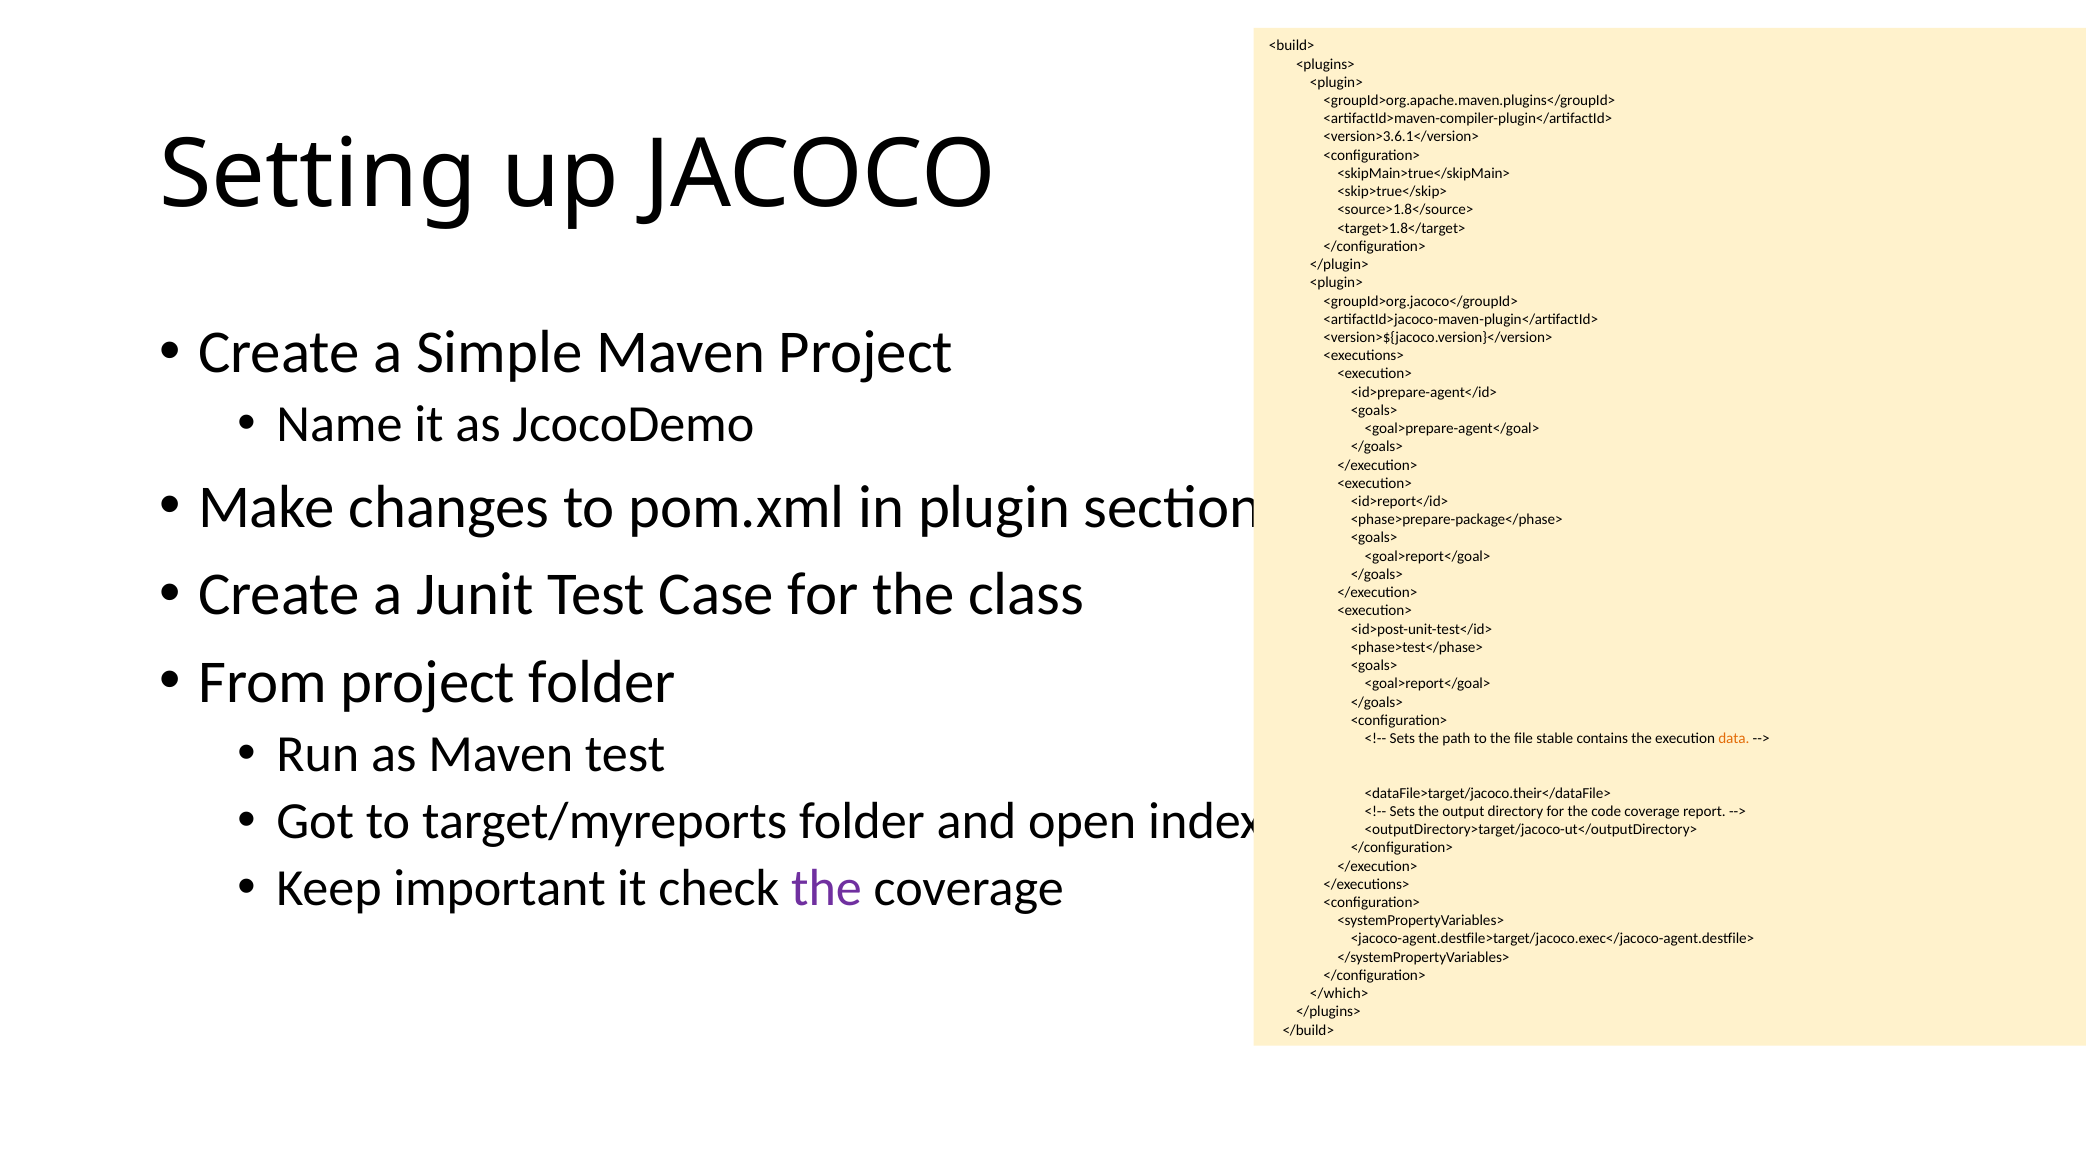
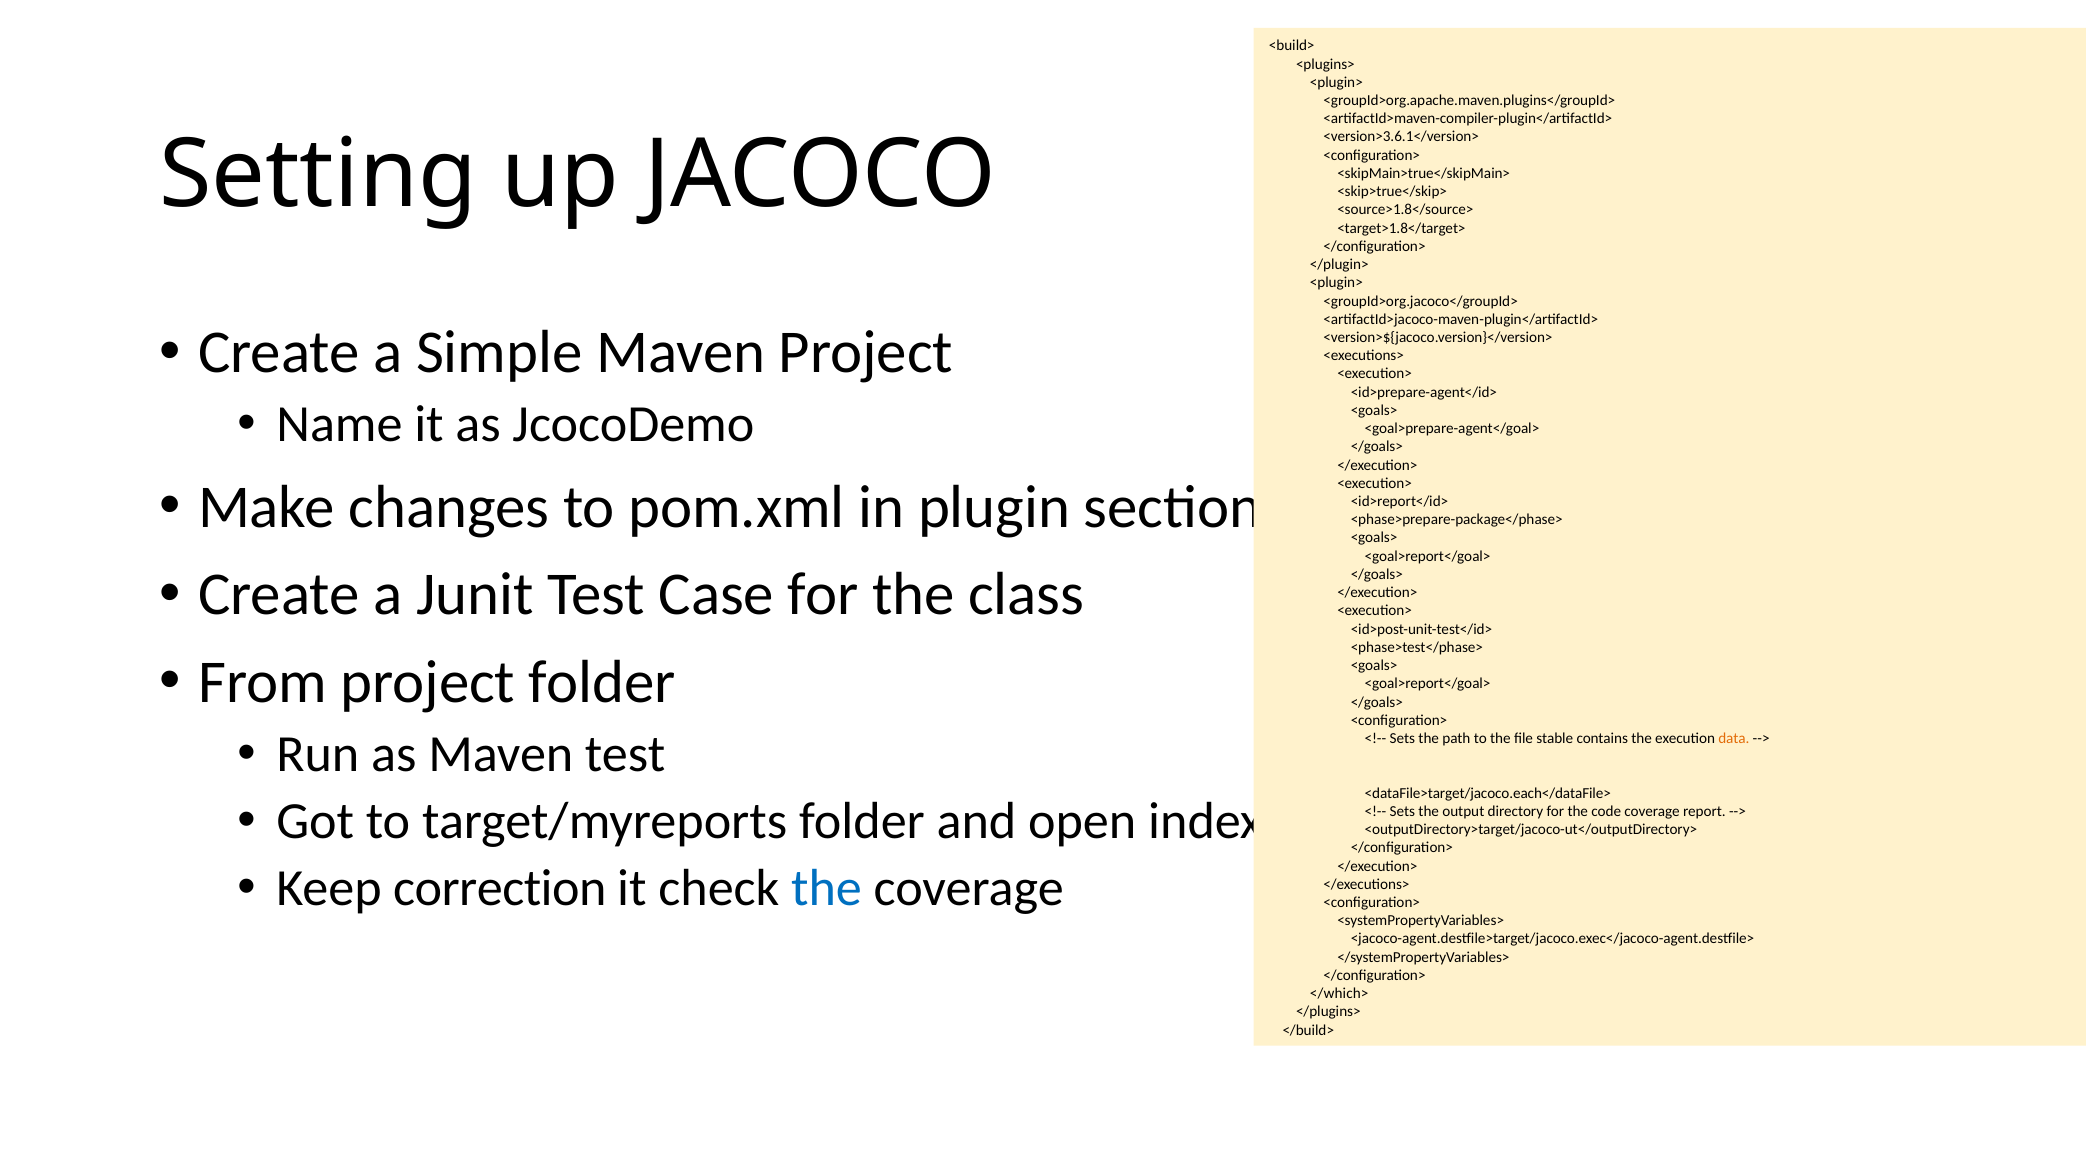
<dataFile>target/jacoco.their</dataFile>: <dataFile>target/jacoco.their</dataFile> -> <dataFile>target/jacoco.each</dataFile>
important: important -> correction
the at (826, 888) colour: purple -> blue
